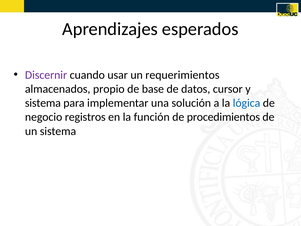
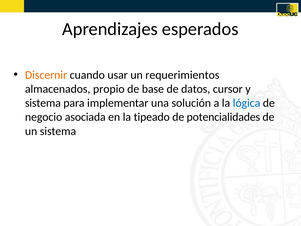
Discernir colour: purple -> orange
registros: registros -> asociada
función: función -> tipeado
procedimientos: procedimientos -> potencialidades
